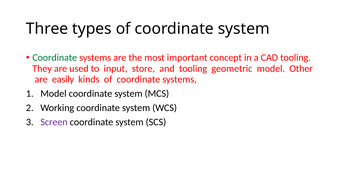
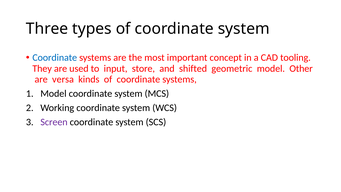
Coordinate at (55, 58) colour: green -> blue
and tooling: tooling -> shifted
easily: easily -> versa
